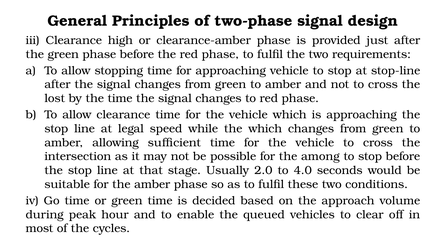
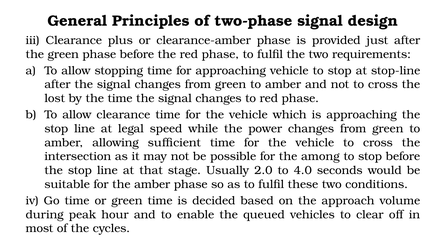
high: high -> plus
the which: which -> power
